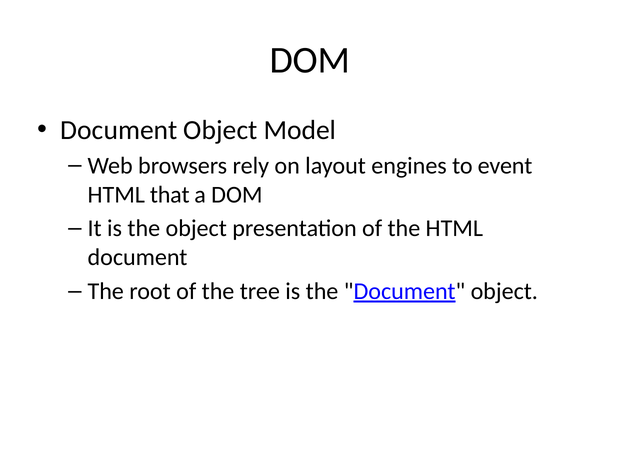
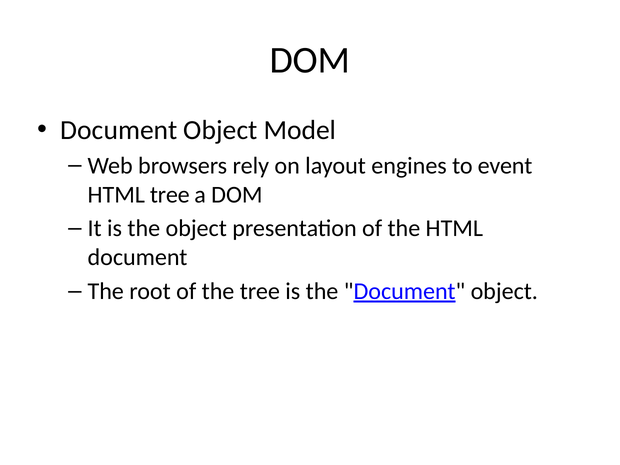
HTML that: that -> tree
